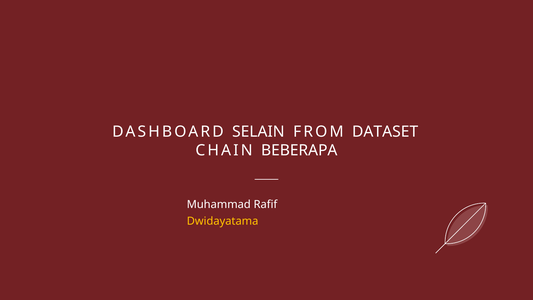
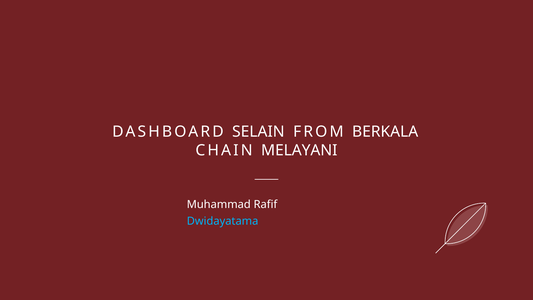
DATASET: DATASET -> BERKALA
BEBERAPA: BEBERAPA -> MELAYANI
Dwidayatama colour: yellow -> light blue
